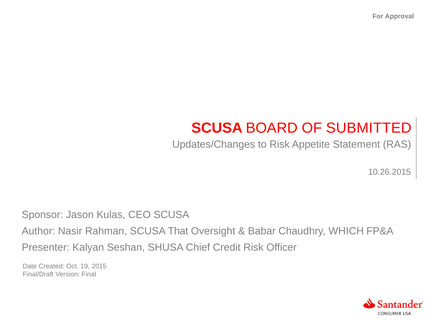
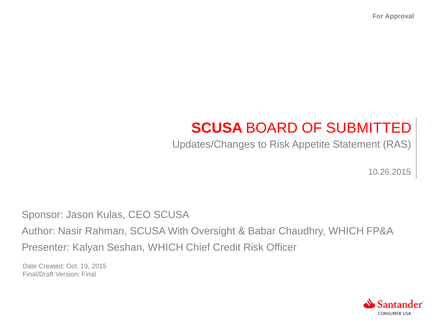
That: That -> With
Seshan SHUSA: SHUSA -> WHICH
